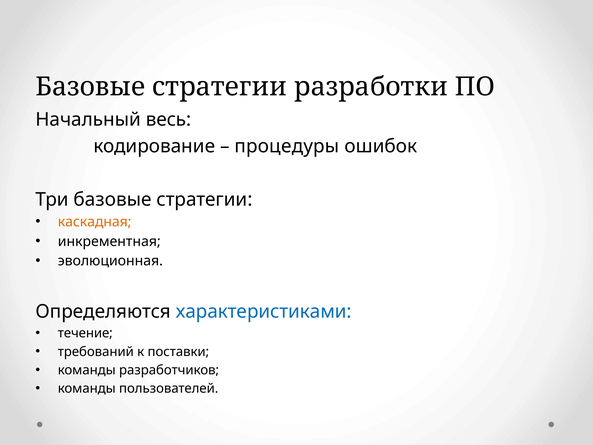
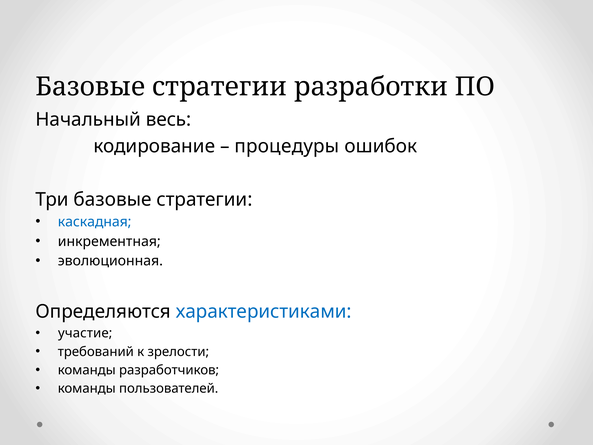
каскадная colour: orange -> blue
течение: течение -> участие
поставки: поставки -> зрелости
